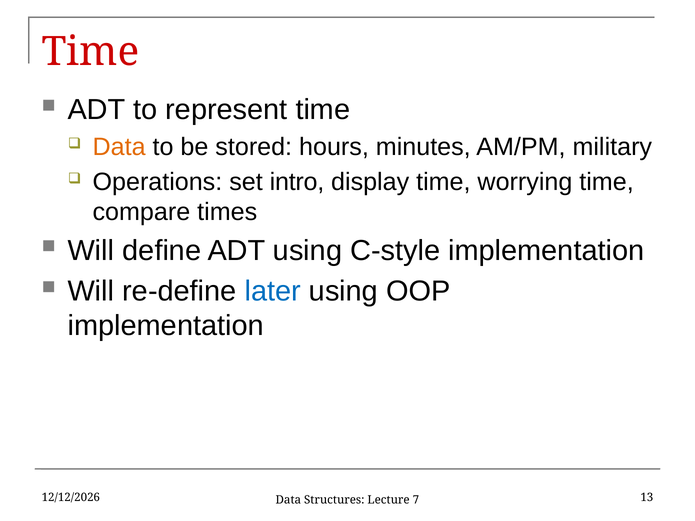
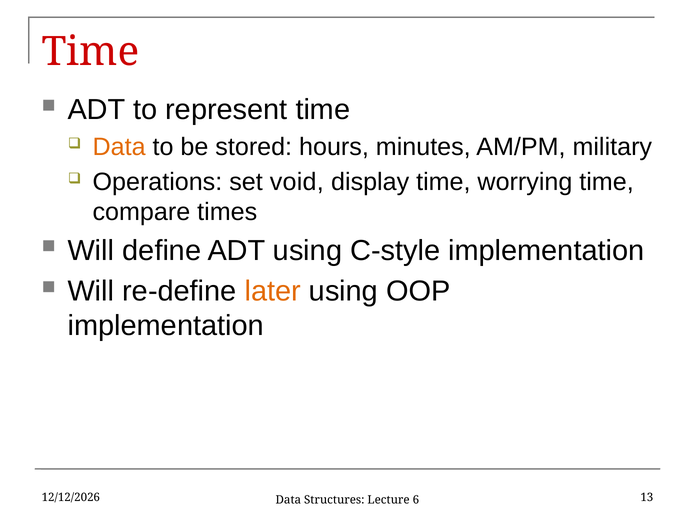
intro: intro -> void
later colour: blue -> orange
7: 7 -> 6
